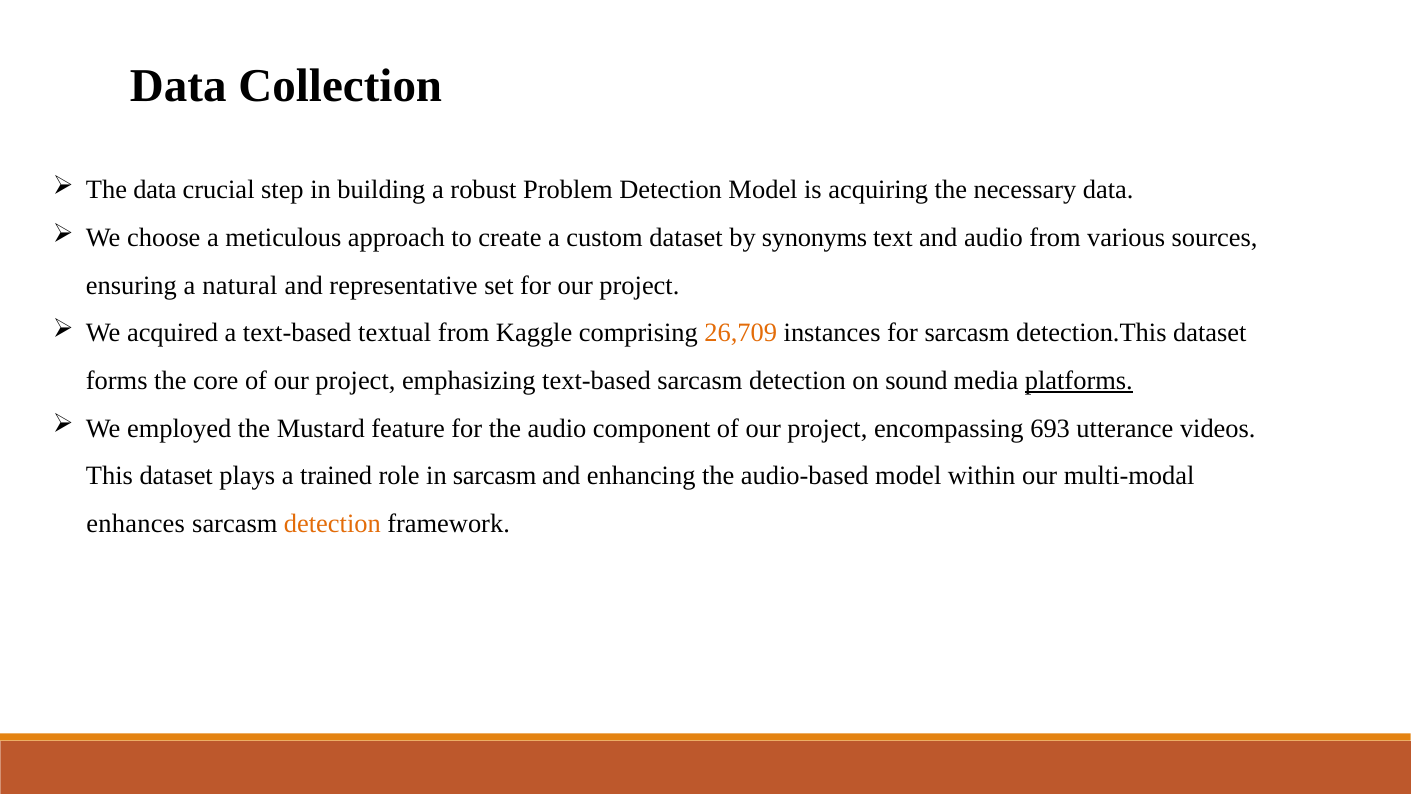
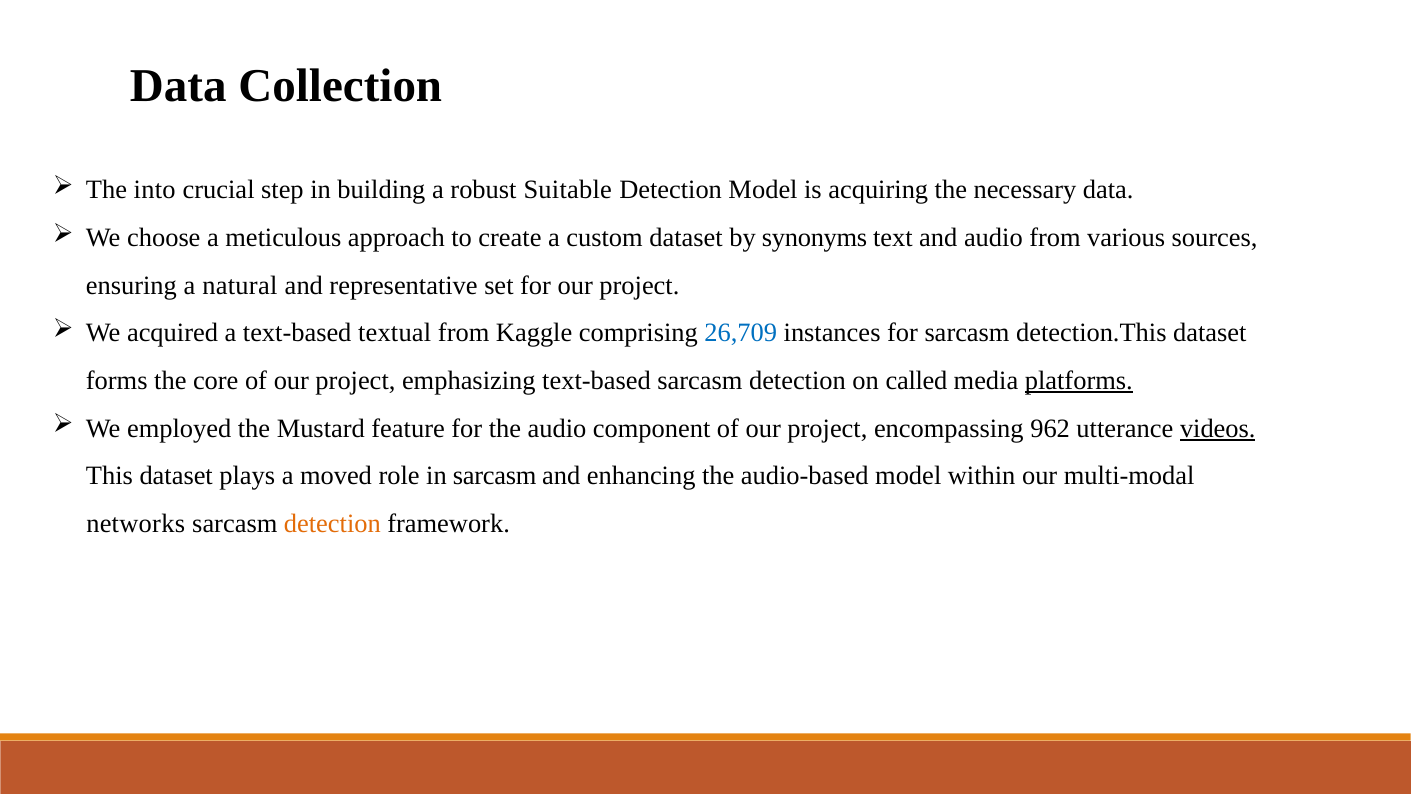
The data: data -> into
Problem: Problem -> Suitable
26,709 colour: orange -> blue
sound: sound -> called
693: 693 -> 962
videos underline: none -> present
trained: trained -> moved
enhances: enhances -> networks
